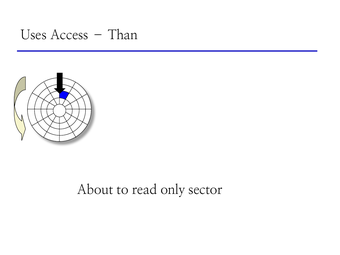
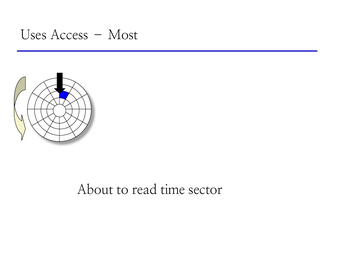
Than: Than -> Most
only: only -> time
